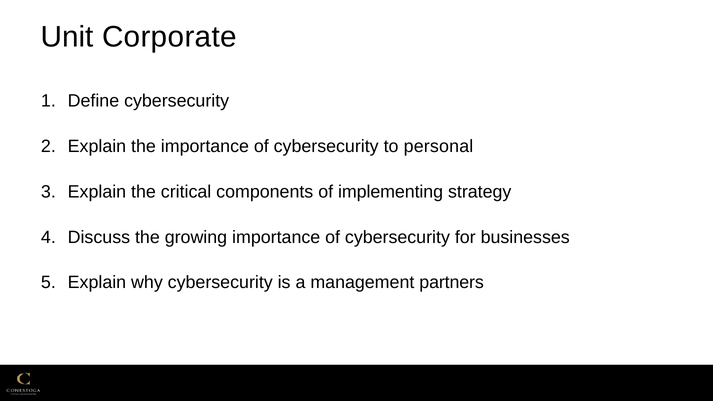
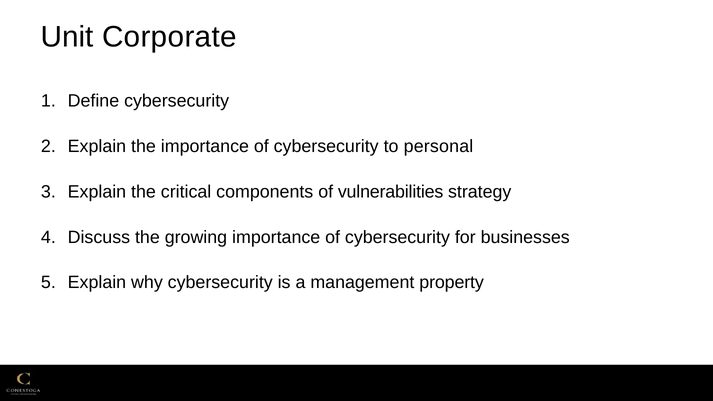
implementing: implementing -> vulnerabilities
partners: partners -> property
